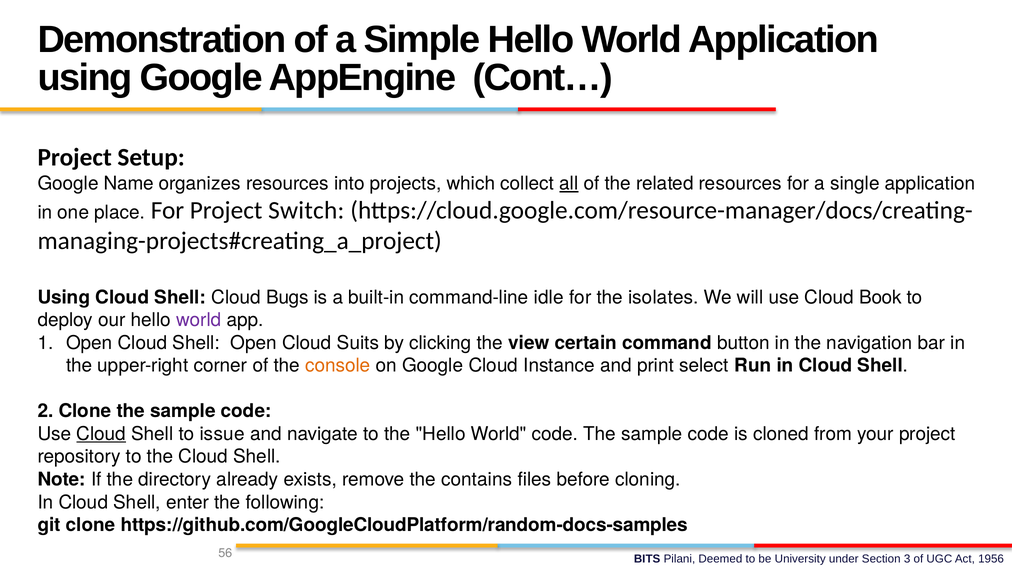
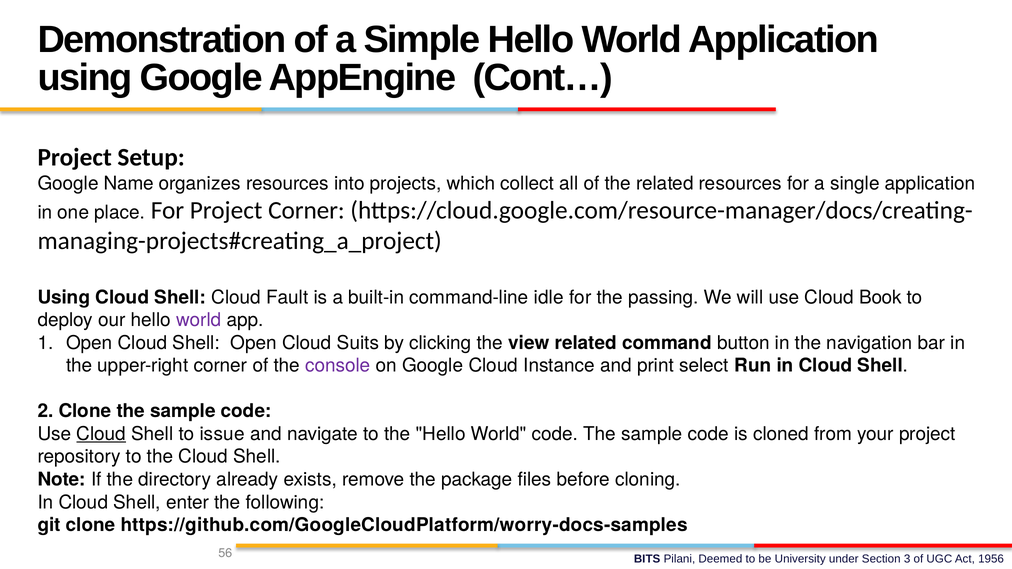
all underline: present -> none
Project Switch: Switch -> Corner
Bugs: Bugs -> Fault
isolates: isolates -> passing
view certain: certain -> related
console colour: orange -> purple
contains: contains -> package
https://github.com/GoogleCloudPlatform/random-docs-samples: https://github.com/GoogleCloudPlatform/random-docs-samples -> https://github.com/GoogleCloudPlatform/worry-docs-samples
